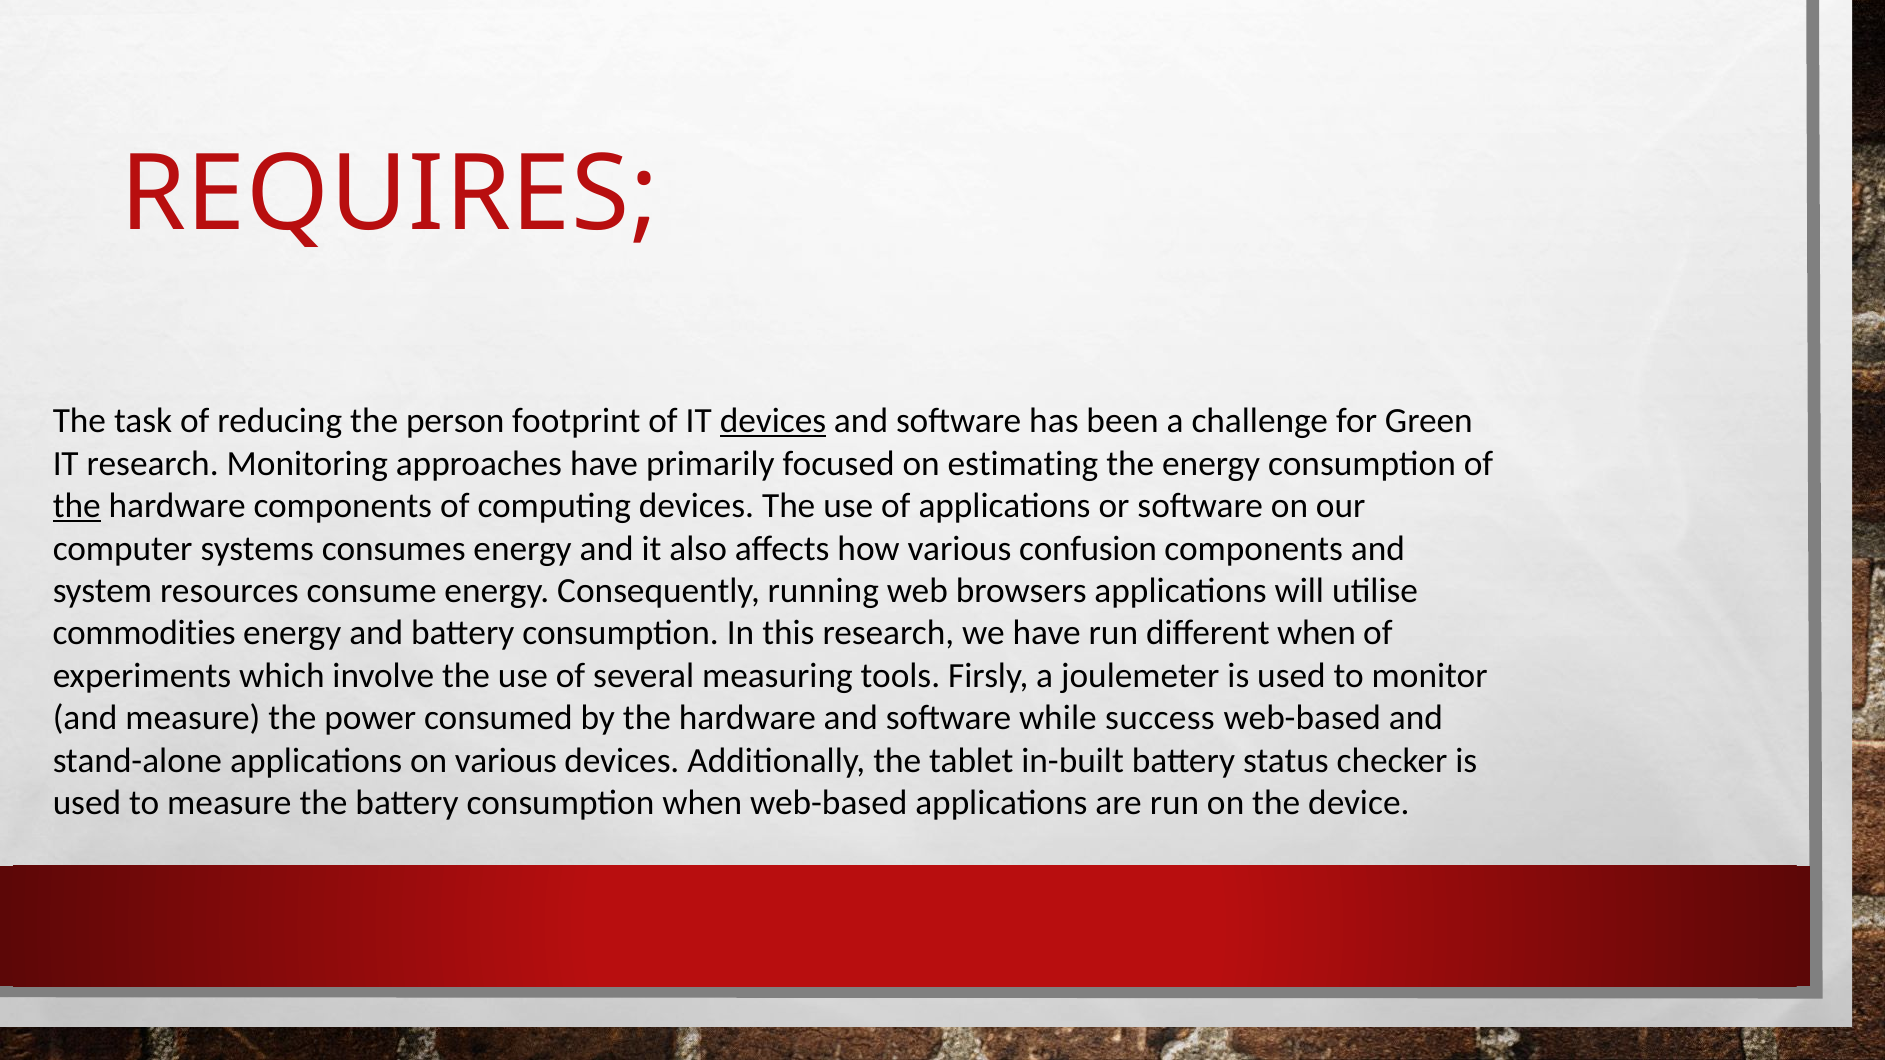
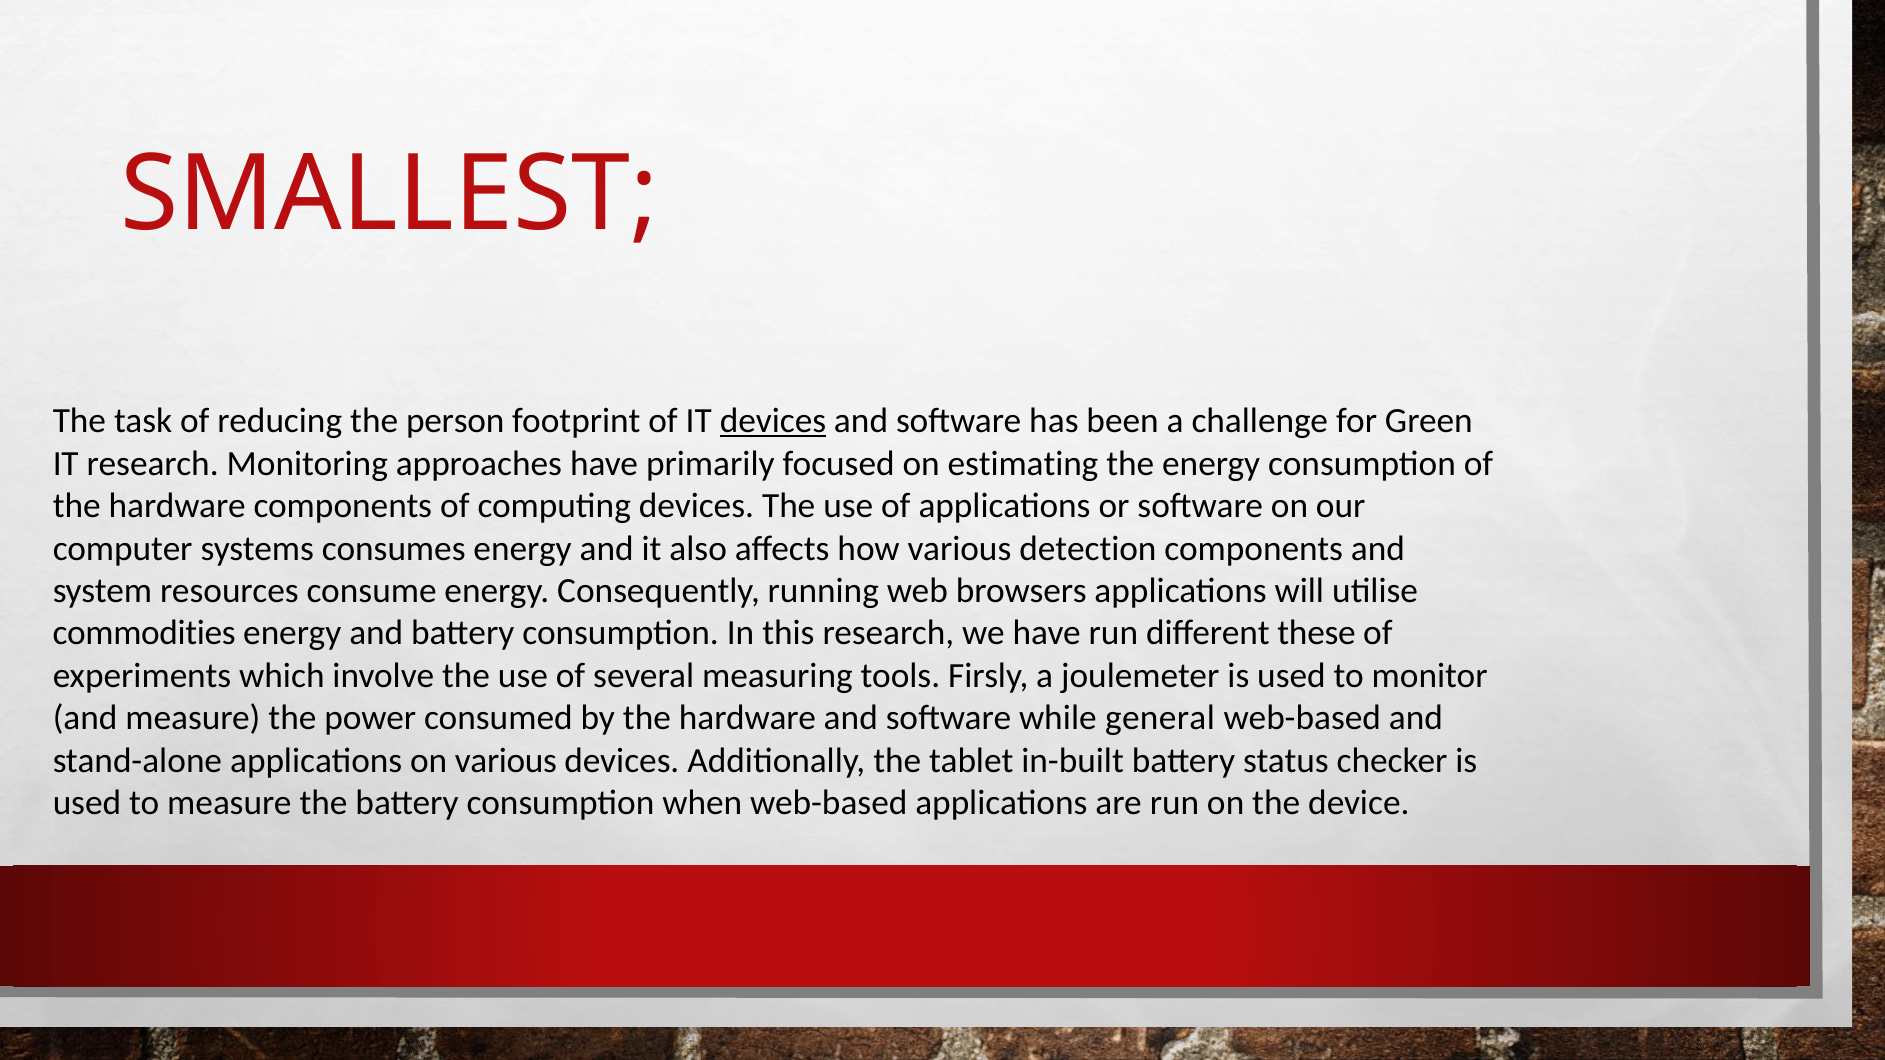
REQUIRES: REQUIRES -> SMALLEST
the at (77, 506) underline: present -> none
confusion: confusion -> detection
different when: when -> these
success: success -> general
